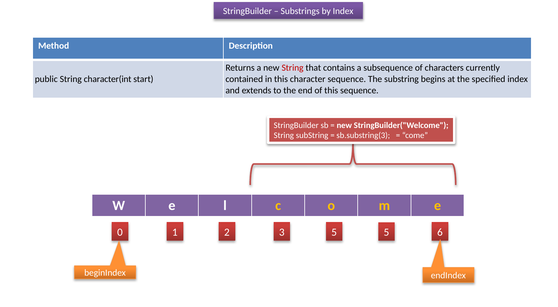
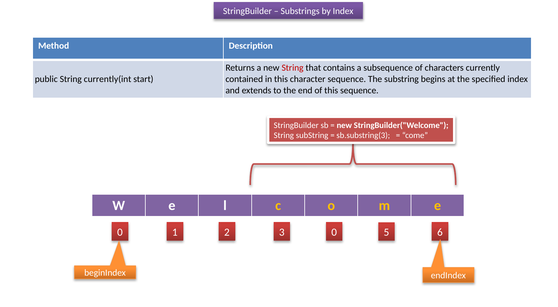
character(int: character(int -> currently(int
3 5: 5 -> 0
